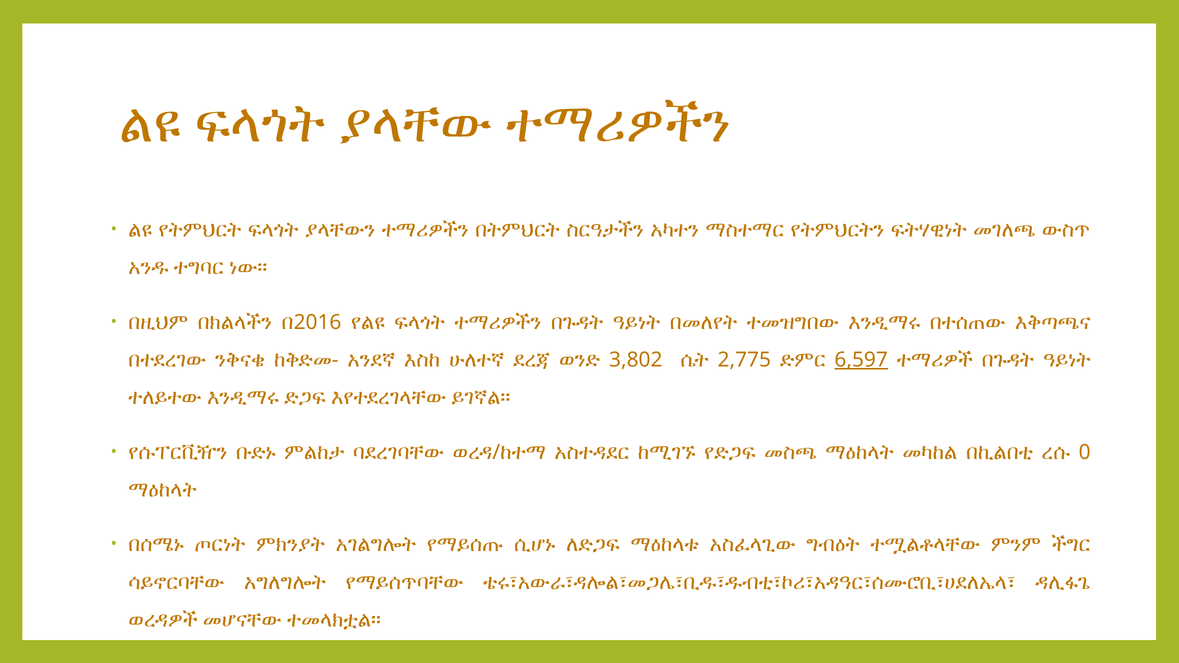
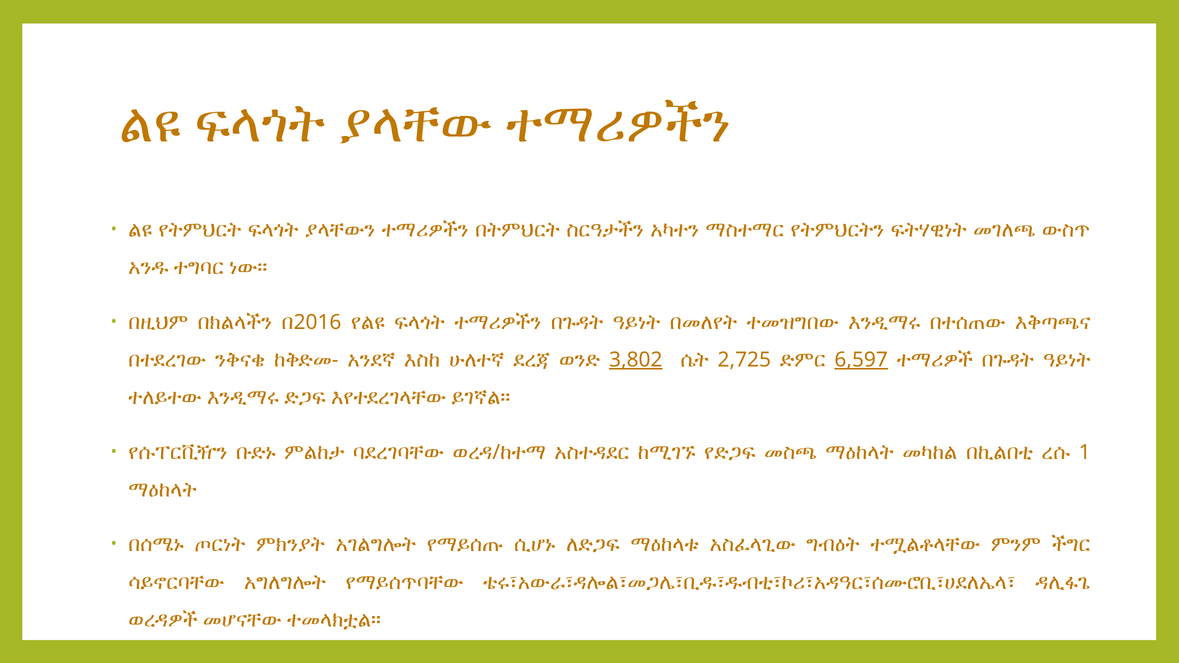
3,802 underline: none -> present
2,775: 2,775 -> 2,725
0: 0 -> 1
